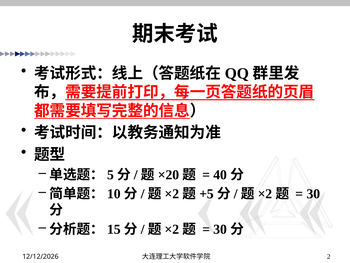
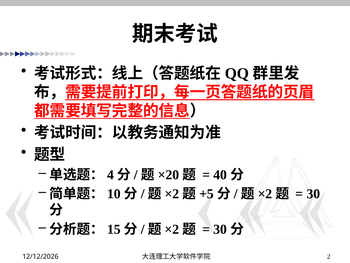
5: 5 -> 4
